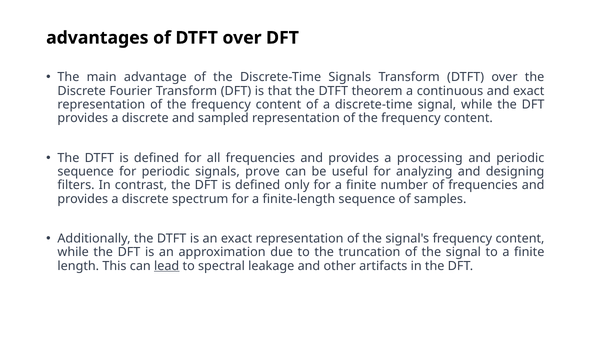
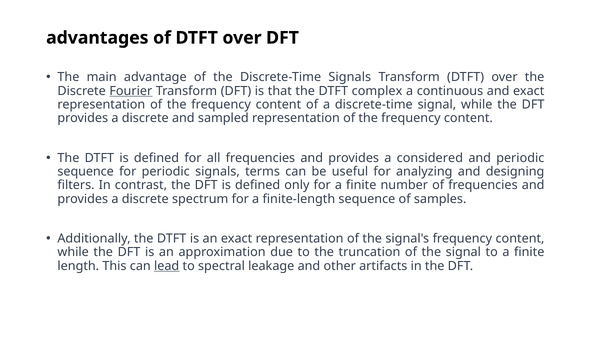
Fourier underline: none -> present
theorem: theorem -> complex
processing: processing -> considered
prove: prove -> terms
